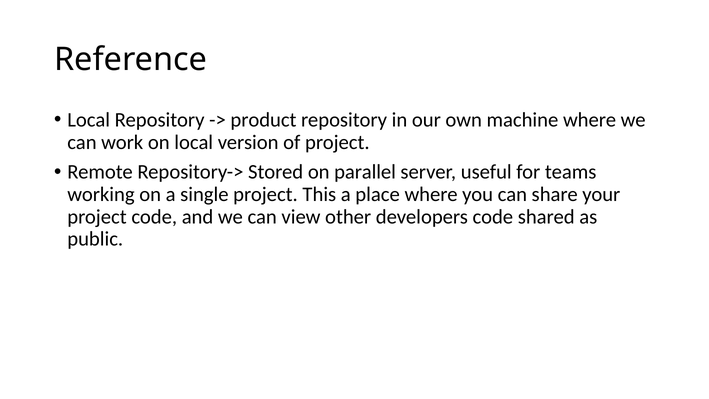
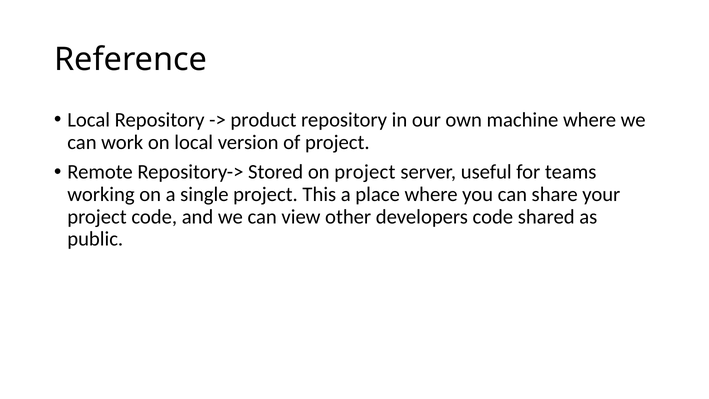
on parallel: parallel -> project
